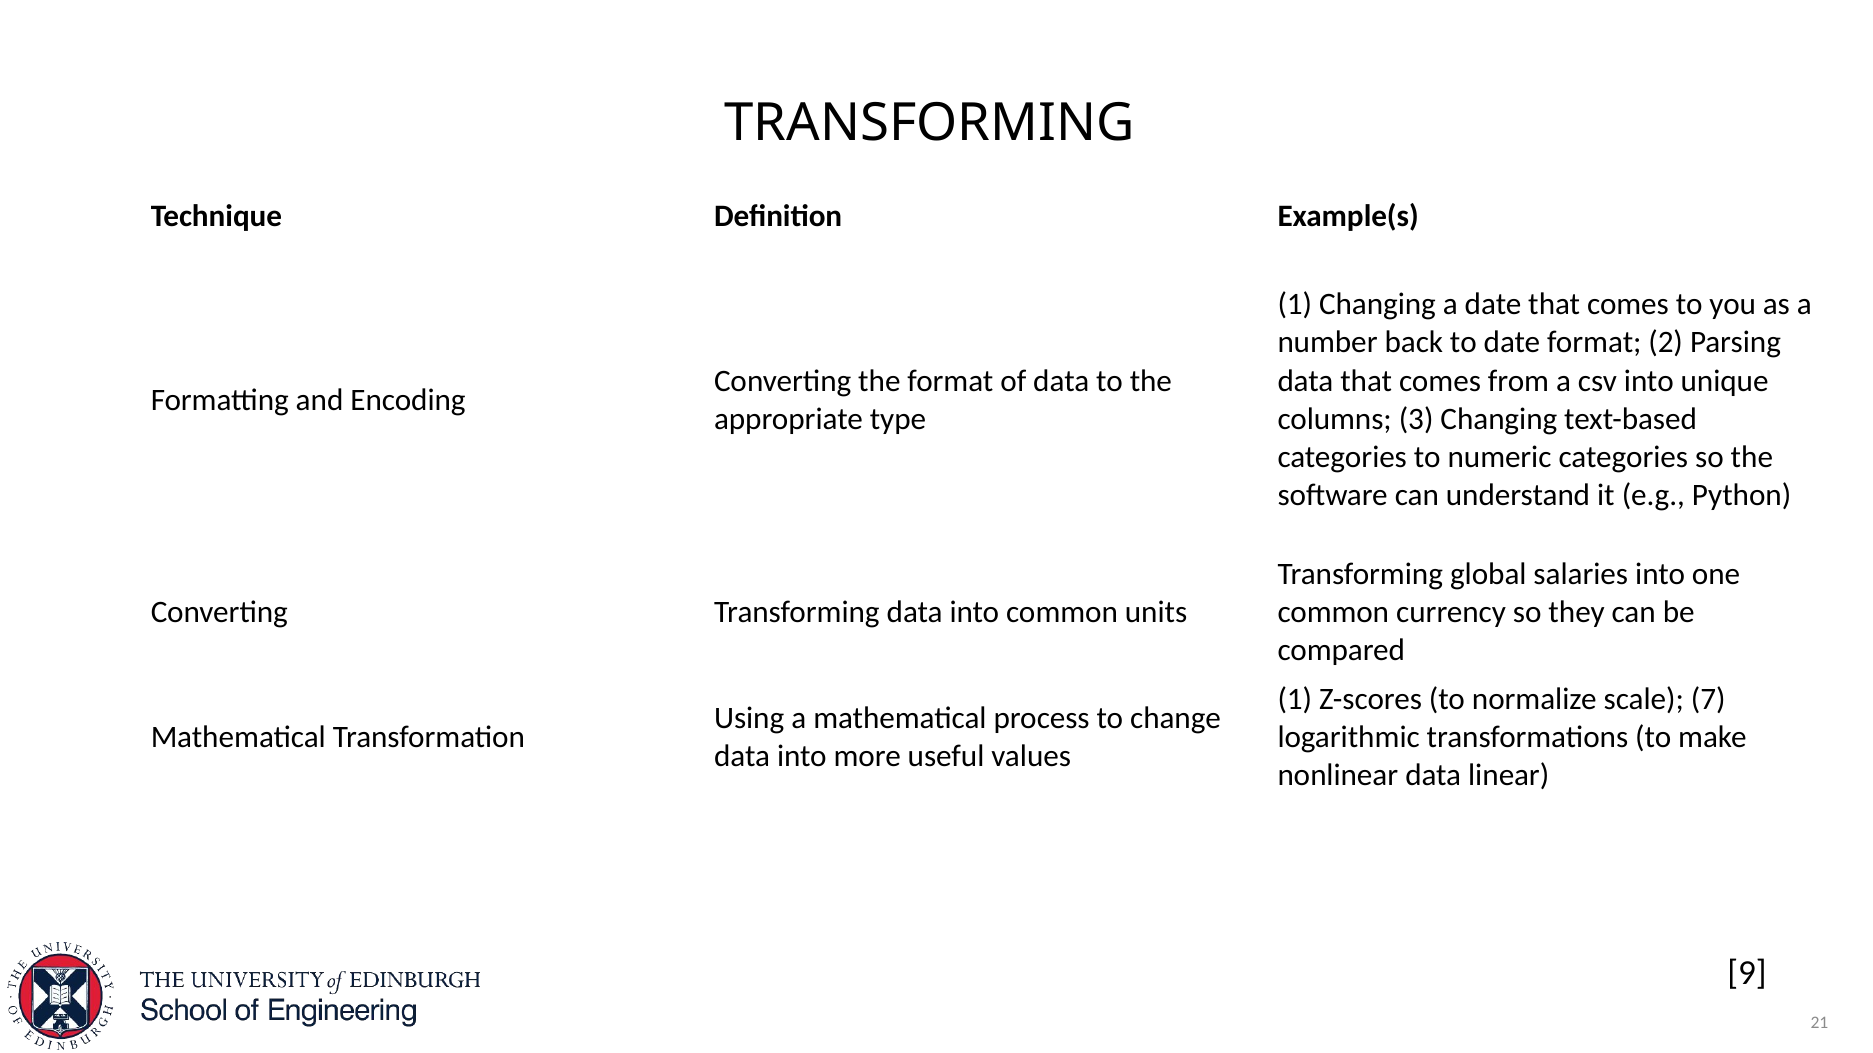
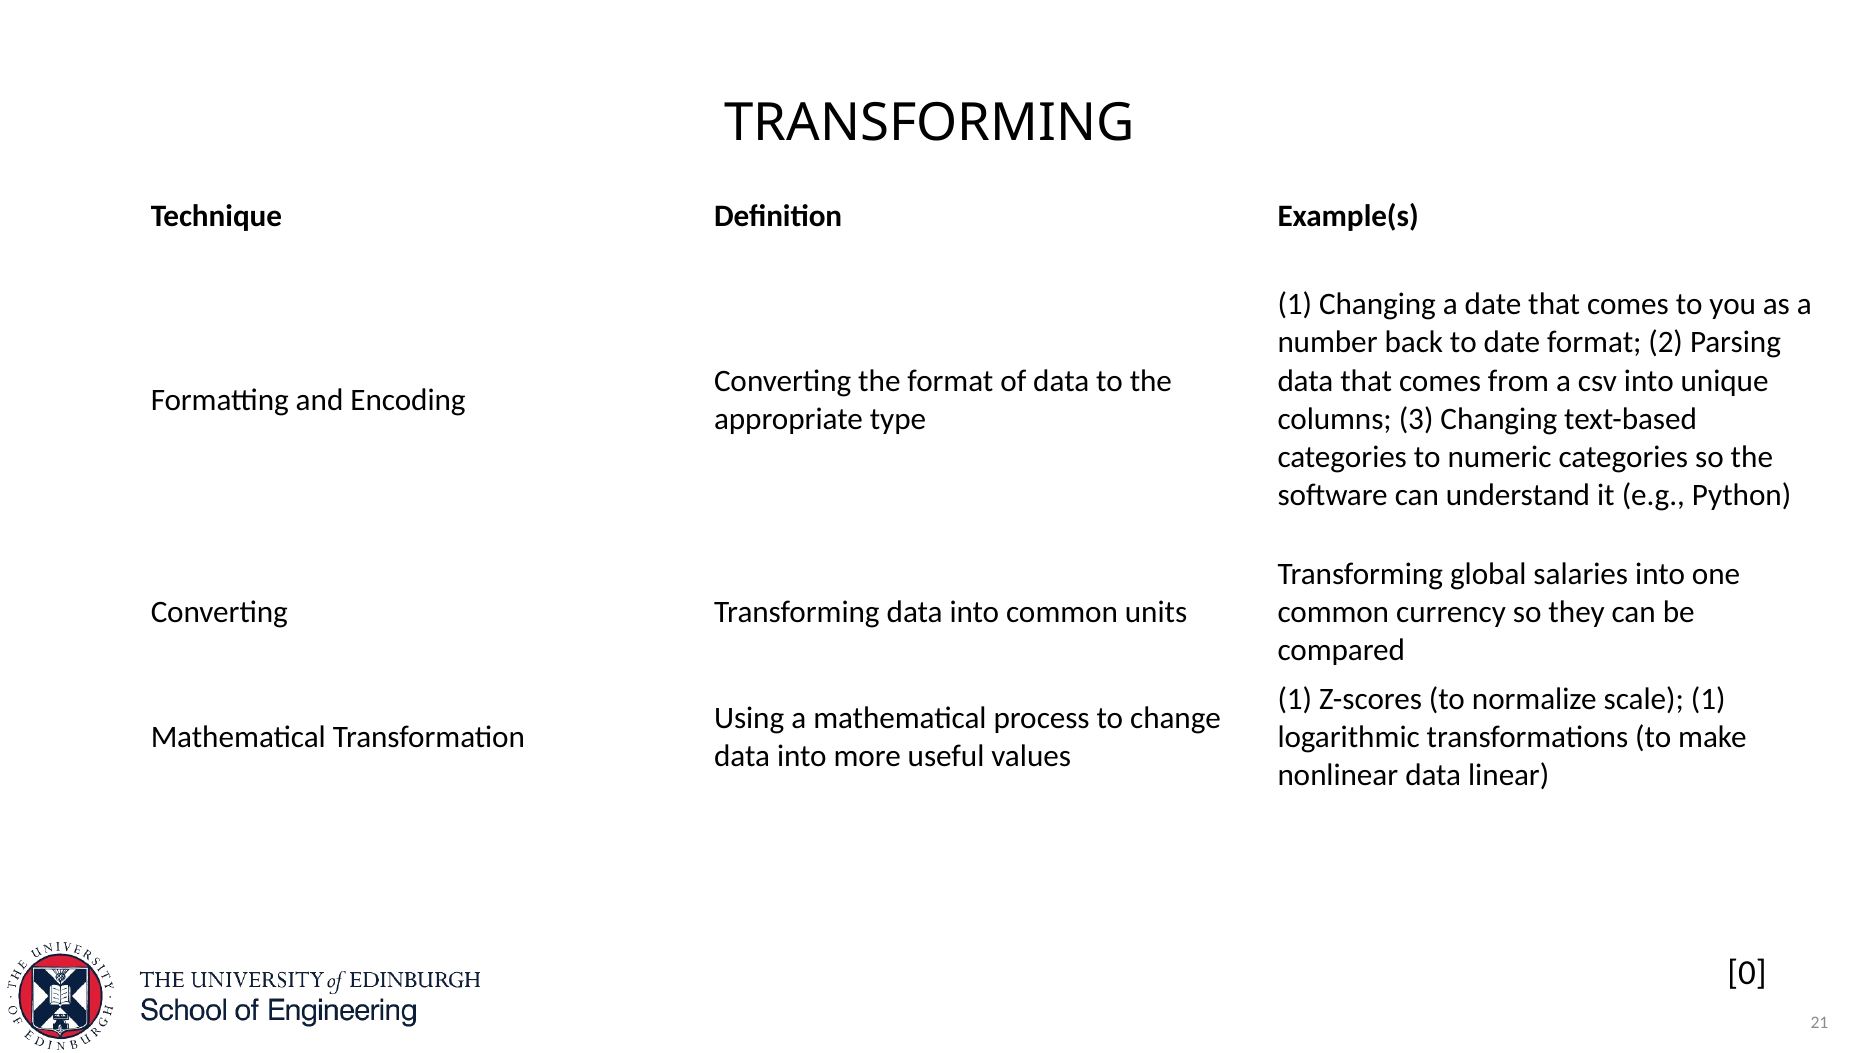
scale 7: 7 -> 1
9: 9 -> 0
